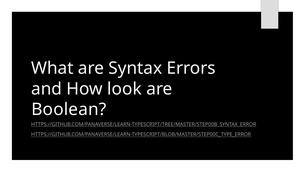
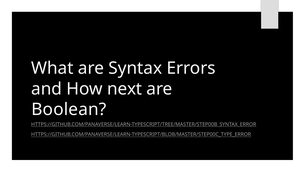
look: look -> next
